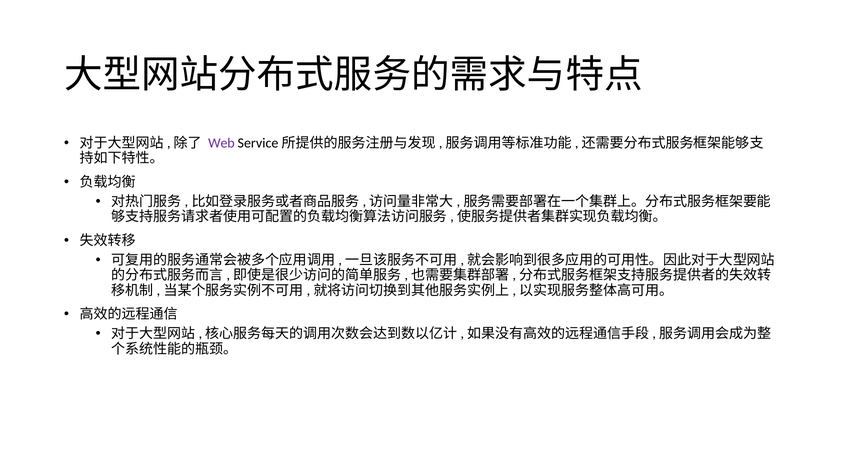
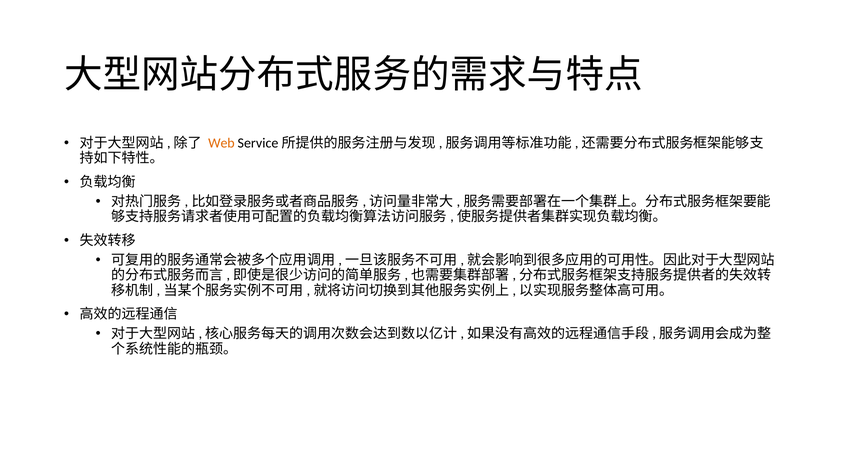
Web colour: purple -> orange
